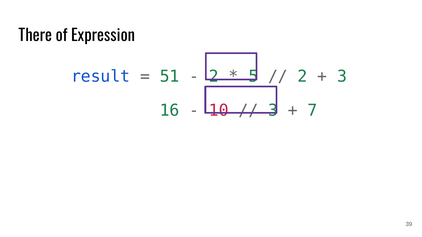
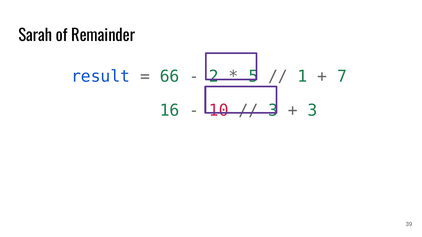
There: There -> Sarah
Expression: Expression -> Remainder
51: 51 -> 66
2 at (303, 77): 2 -> 1
3 at (342, 77): 3 -> 7
7 at (312, 111): 7 -> 3
